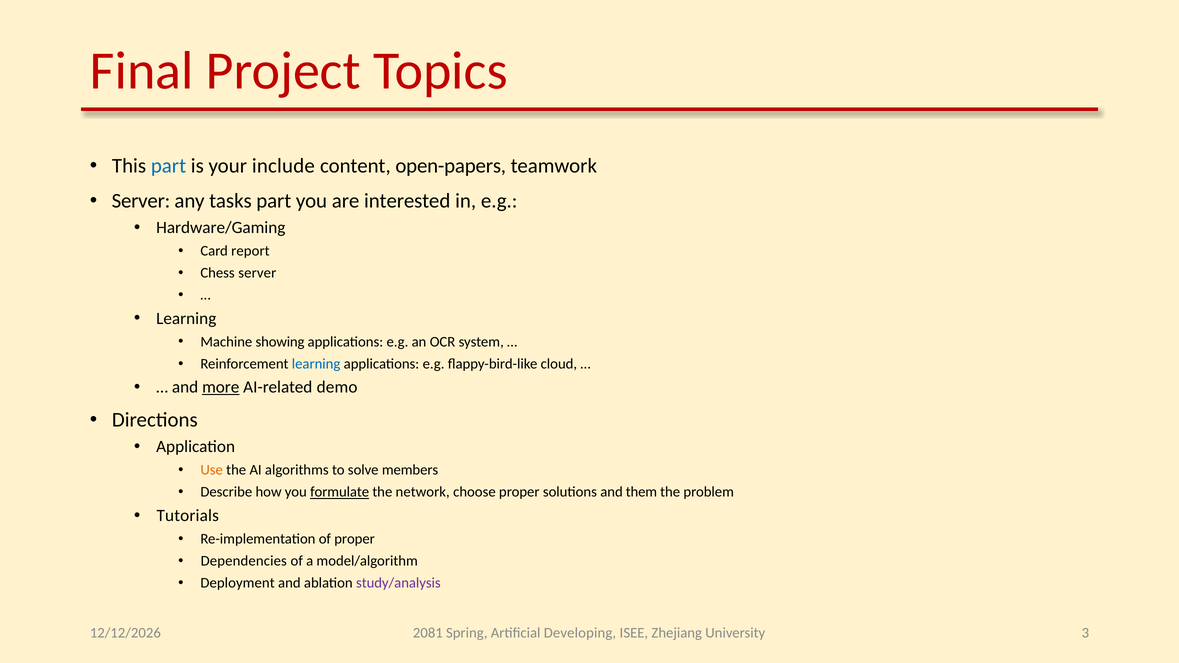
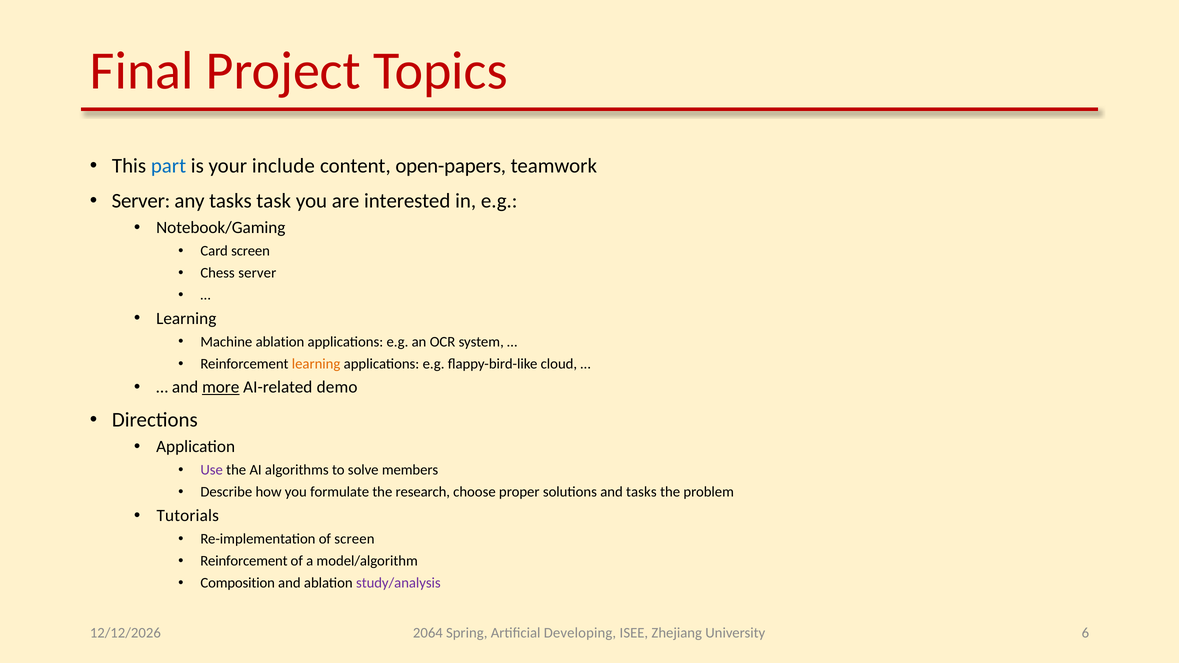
tasks part: part -> task
Hardware/Gaming: Hardware/Gaming -> Notebook/Gaming
Card report: report -> screen
Machine showing: showing -> ablation
learning at (316, 364) colour: blue -> orange
Use colour: orange -> purple
formulate underline: present -> none
network: network -> research
and them: them -> tasks
of proper: proper -> screen
Dependencies at (244, 561): Dependencies -> Reinforcement
Deployment: Deployment -> Composition
2081: 2081 -> 2064
3: 3 -> 6
